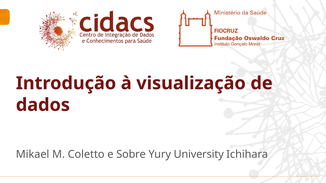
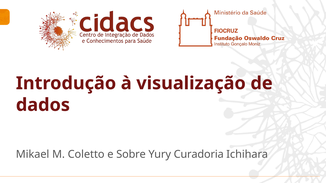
University: University -> Curadoria
